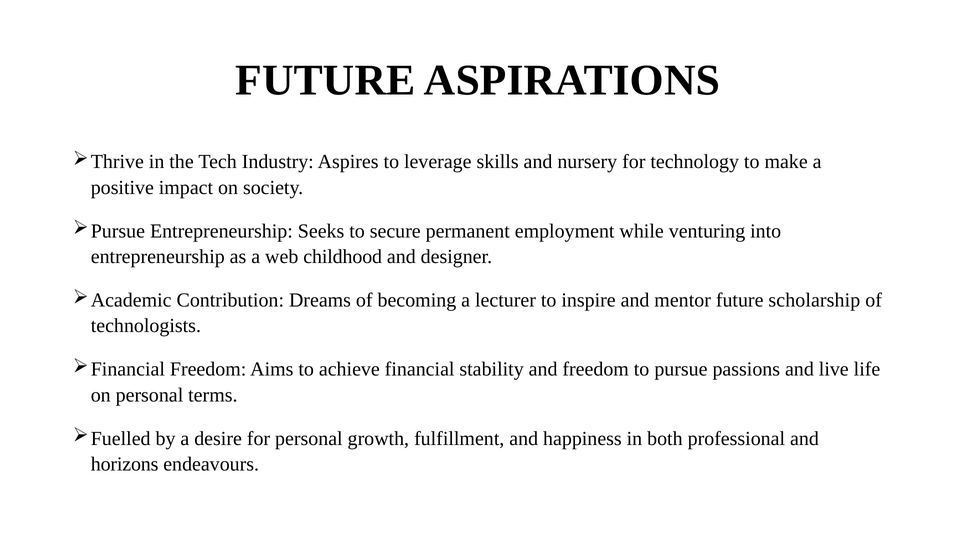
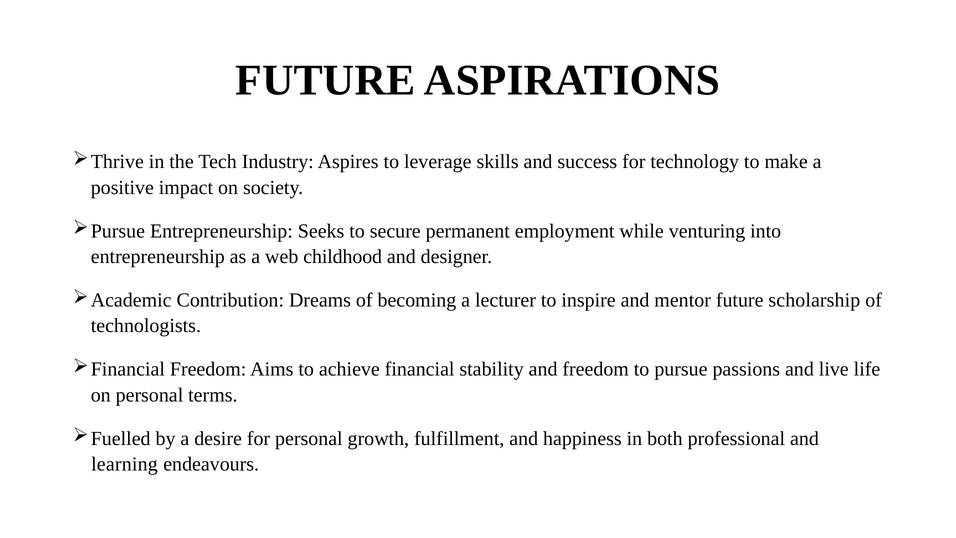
nursery: nursery -> success
horizons: horizons -> learning
